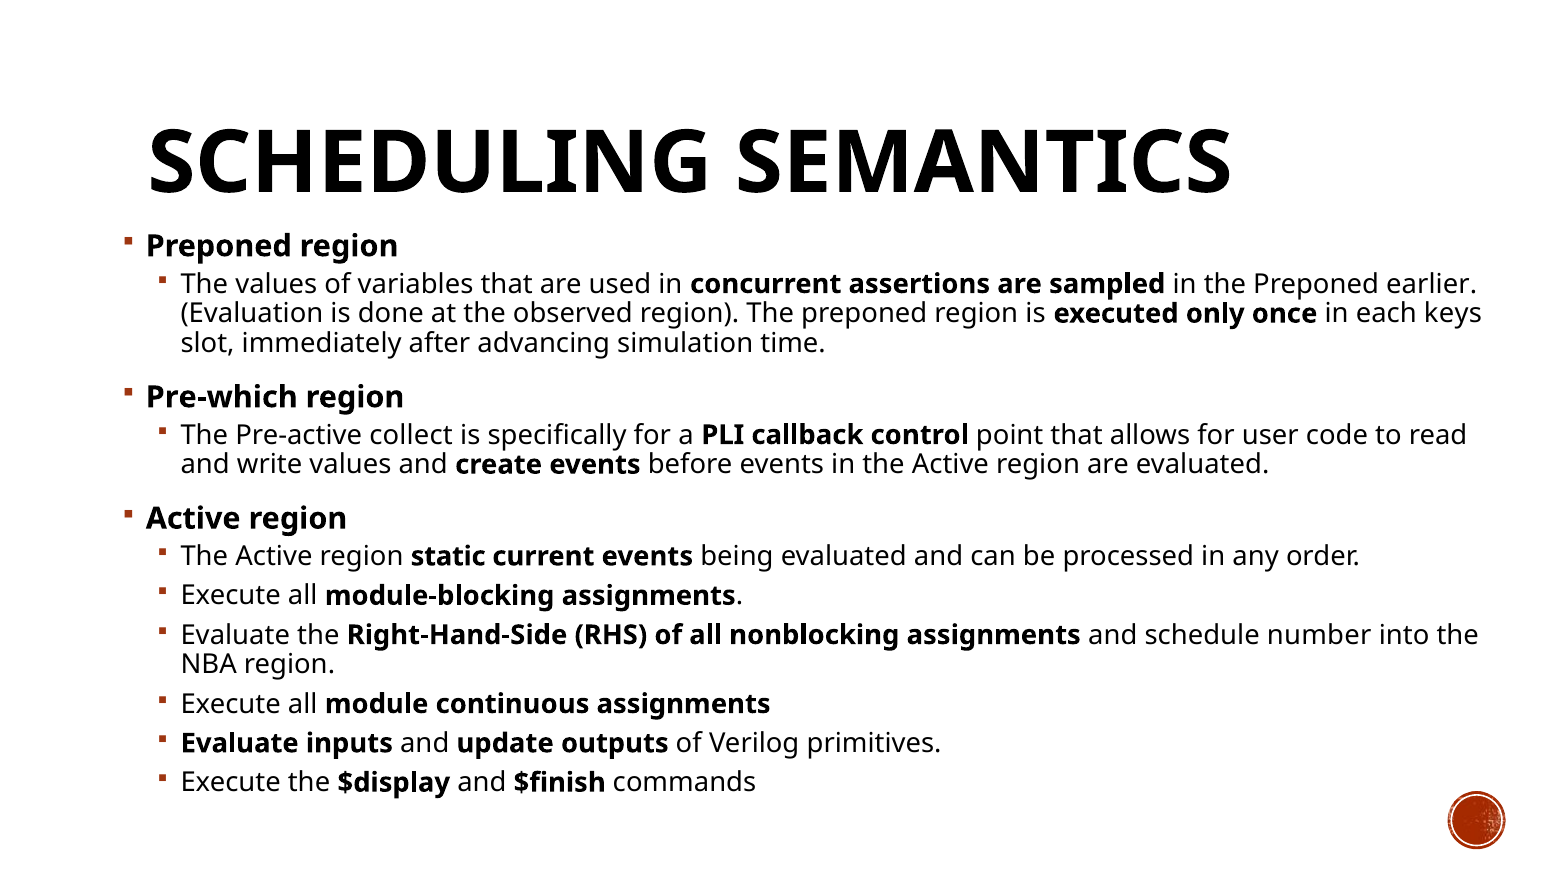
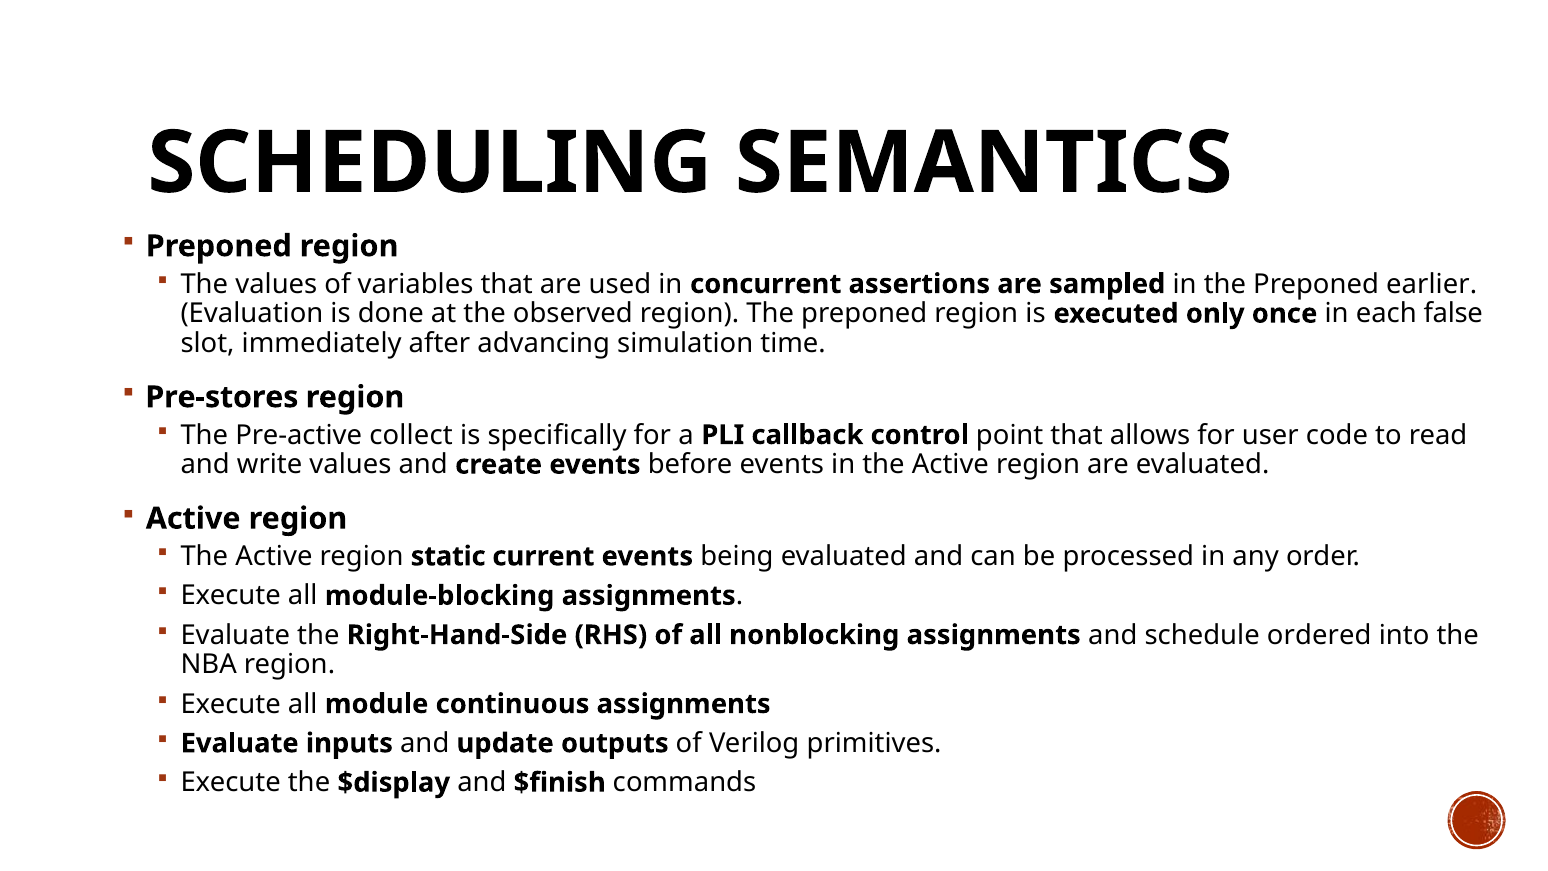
keys: keys -> false
Pre-which: Pre-which -> Pre-stores
number: number -> ordered
